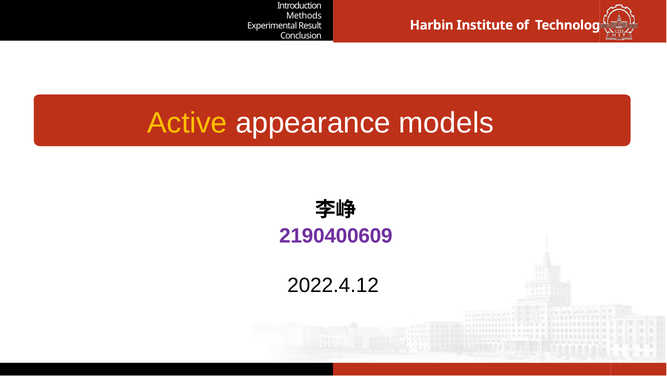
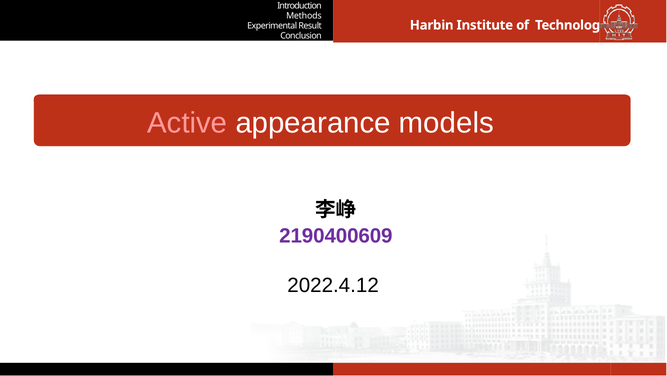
Active colour: yellow -> pink
